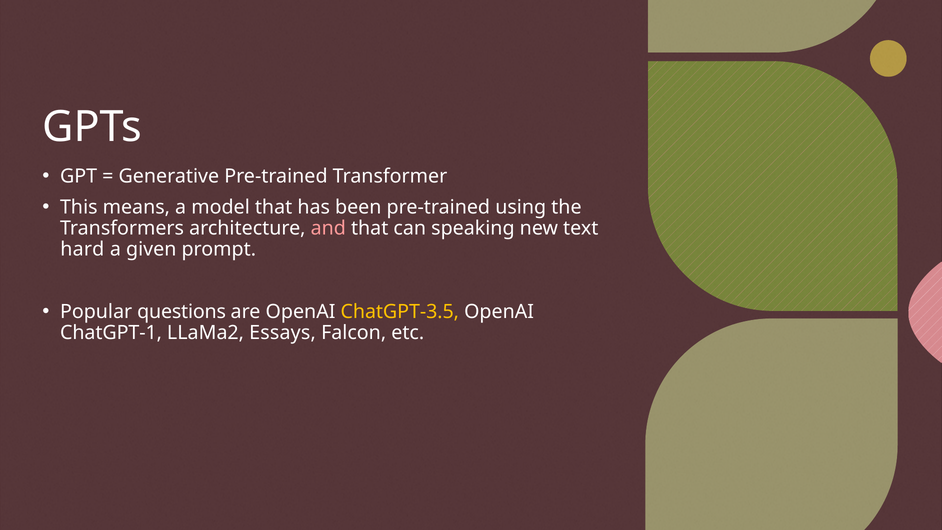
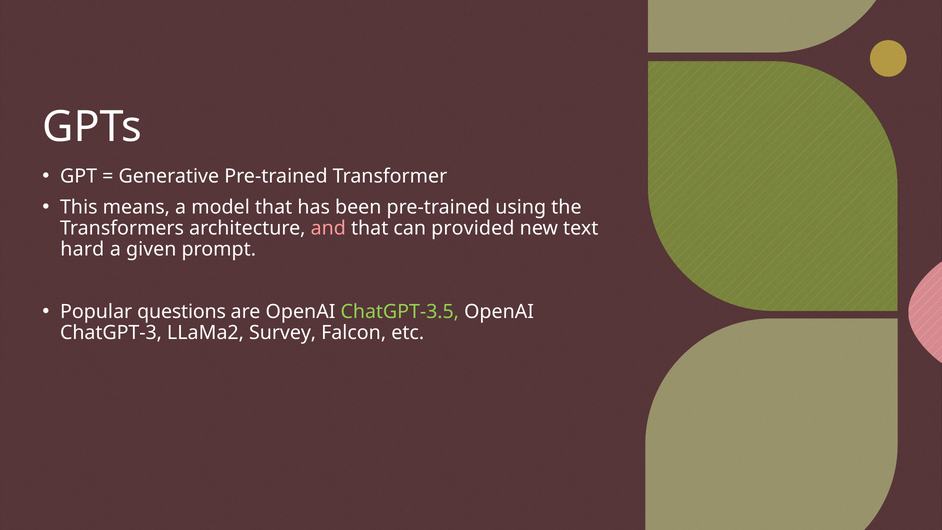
speaking: speaking -> provided
ChatGPT-3.5 colour: yellow -> light green
ChatGPT-1: ChatGPT-1 -> ChatGPT-3
Essays: Essays -> Survey
